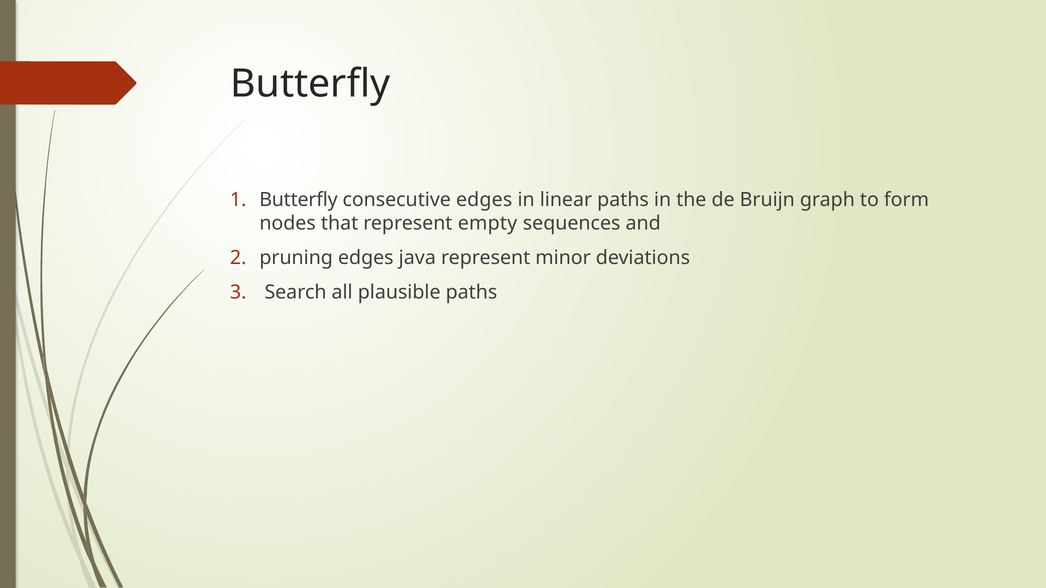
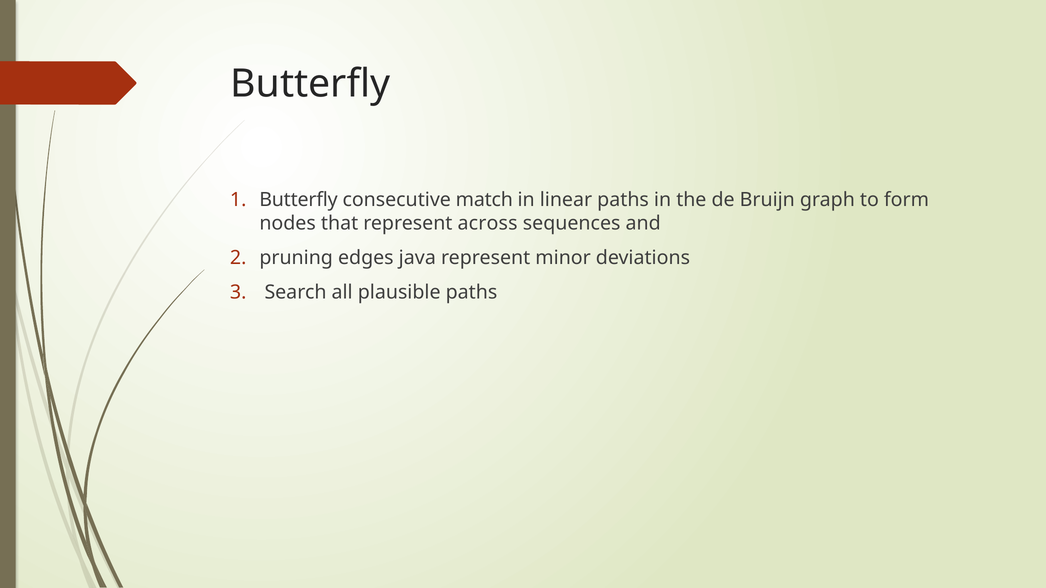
consecutive edges: edges -> match
empty: empty -> across
